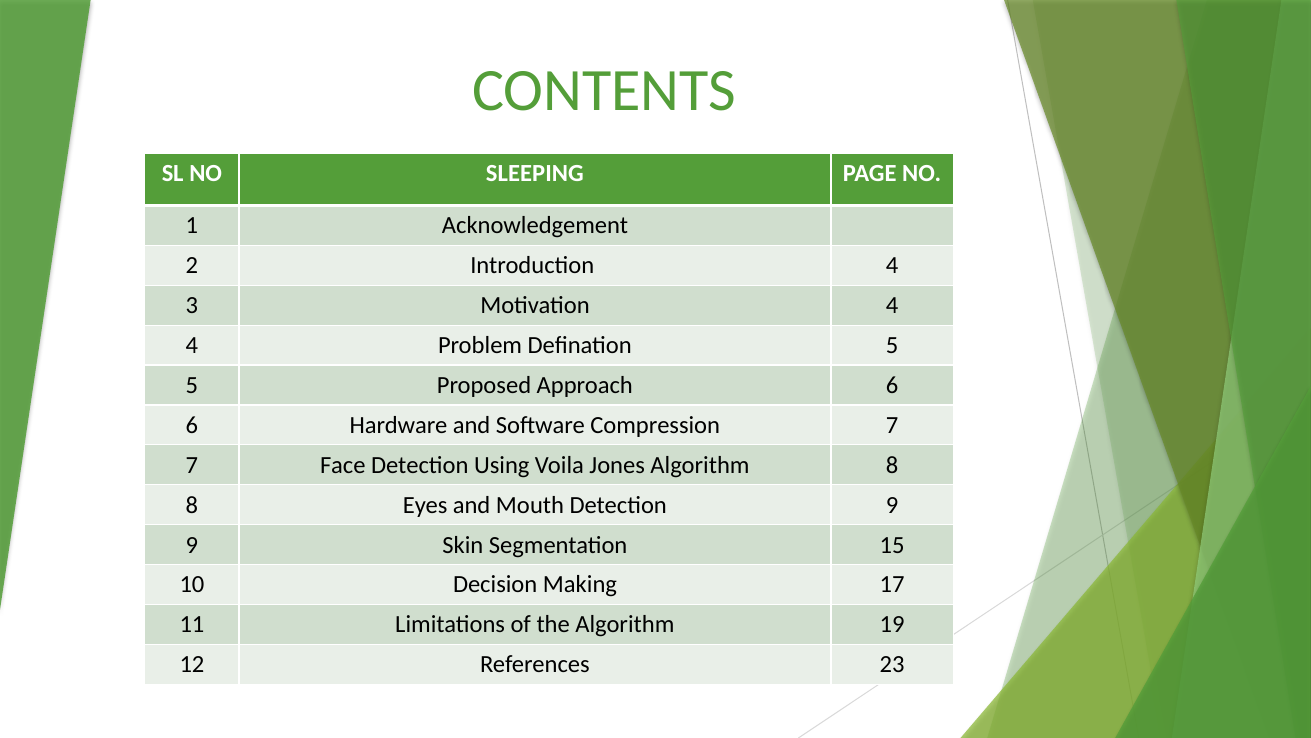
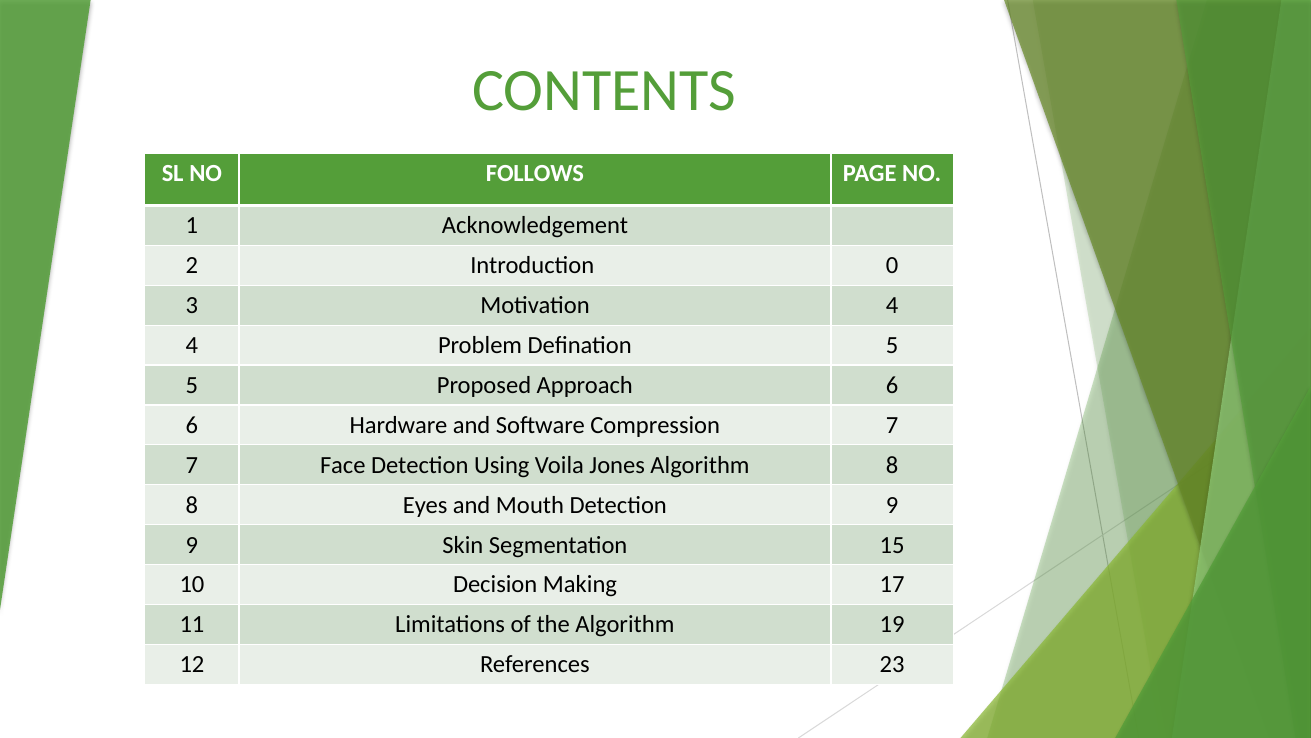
SLEEPING: SLEEPING -> FOLLOWS
Introduction 4: 4 -> 0
